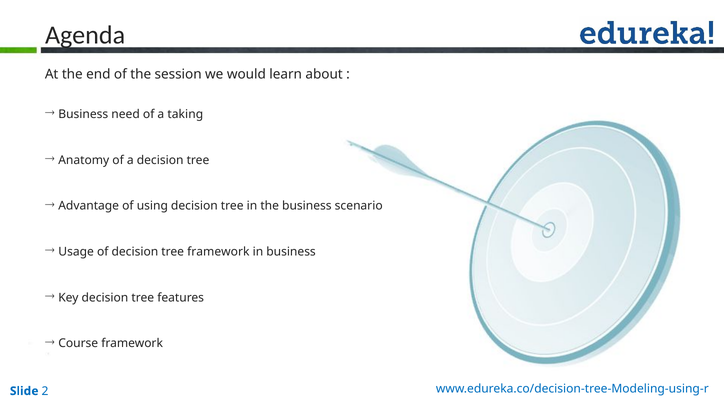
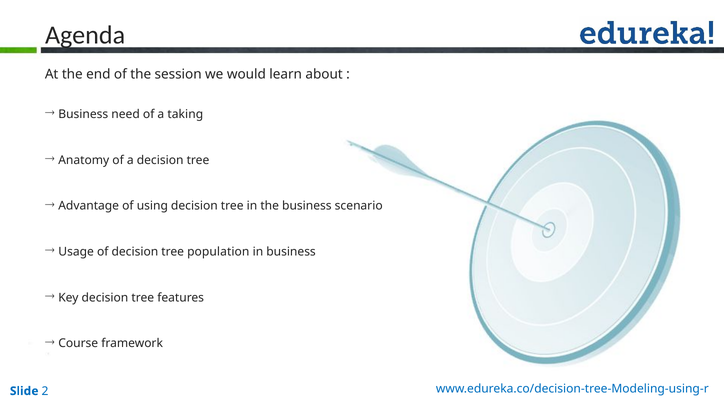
tree framework: framework -> population
